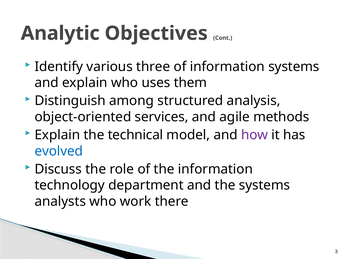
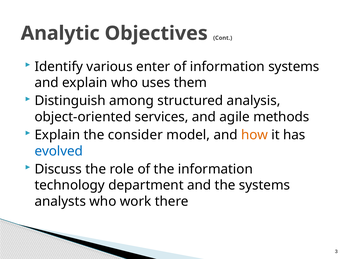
three: three -> enter
technical: technical -> consider
how colour: purple -> orange
